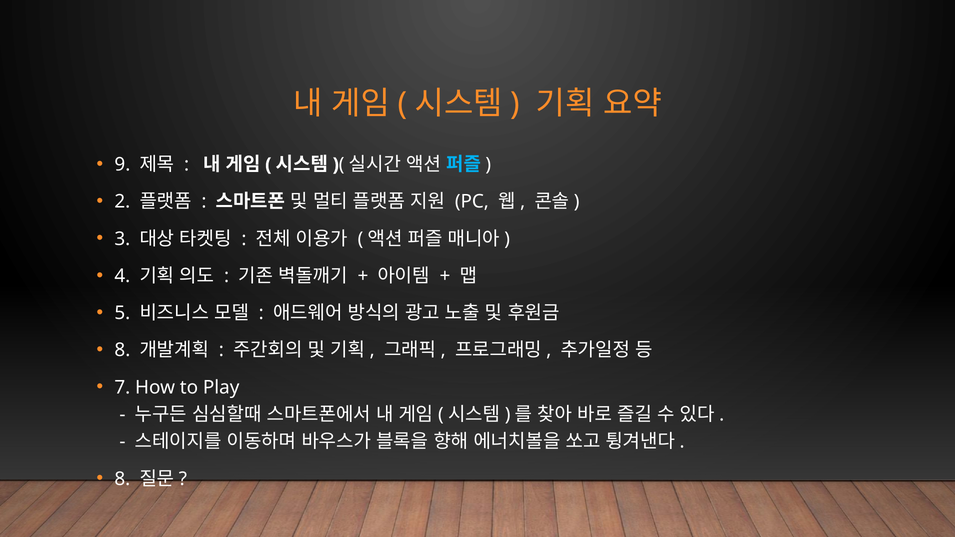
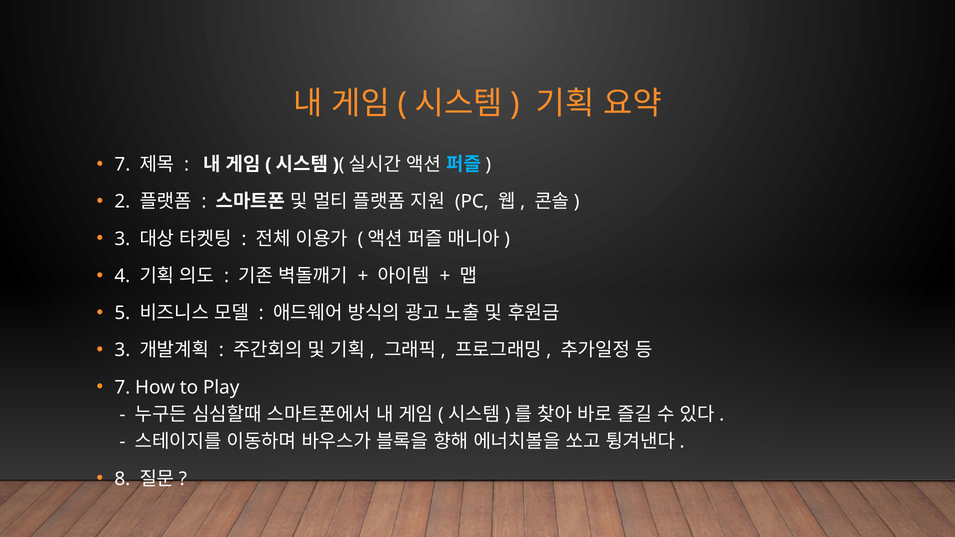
9 at (122, 165): 9 -> 7
8 at (122, 350): 8 -> 3
